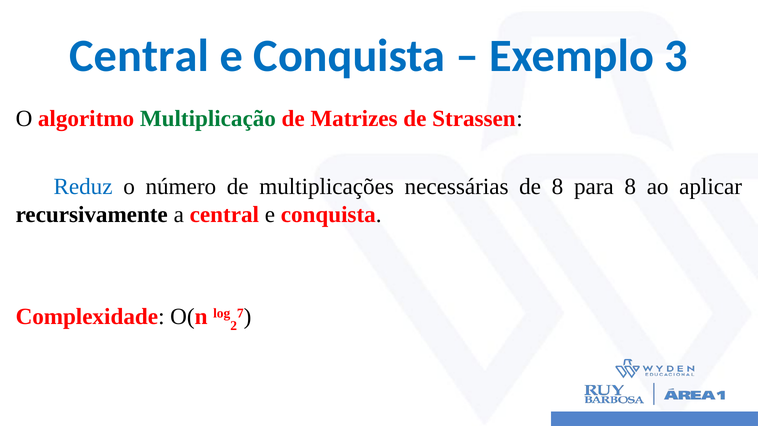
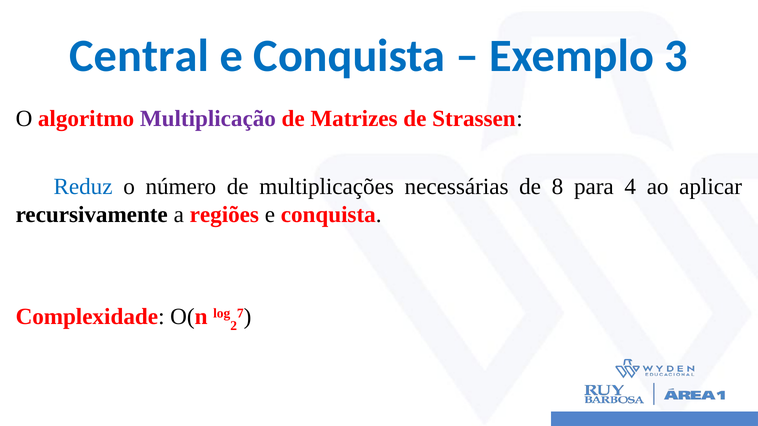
Multiplicação colour: green -> purple
para 8: 8 -> 4
a central: central -> regiões
